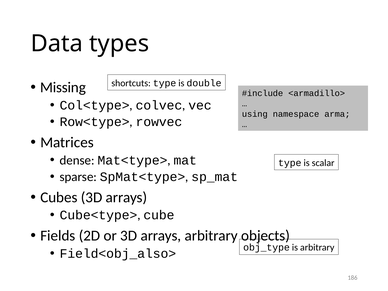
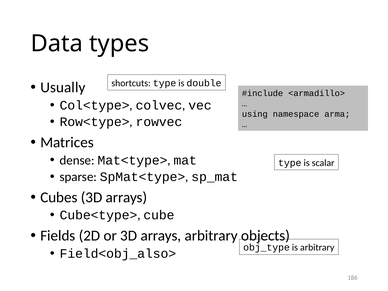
Missing: Missing -> Usually
